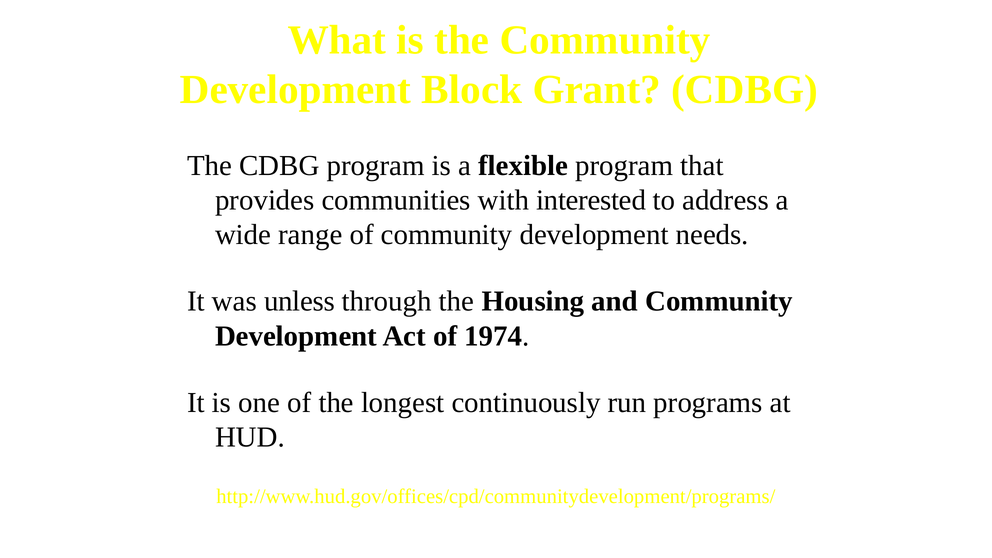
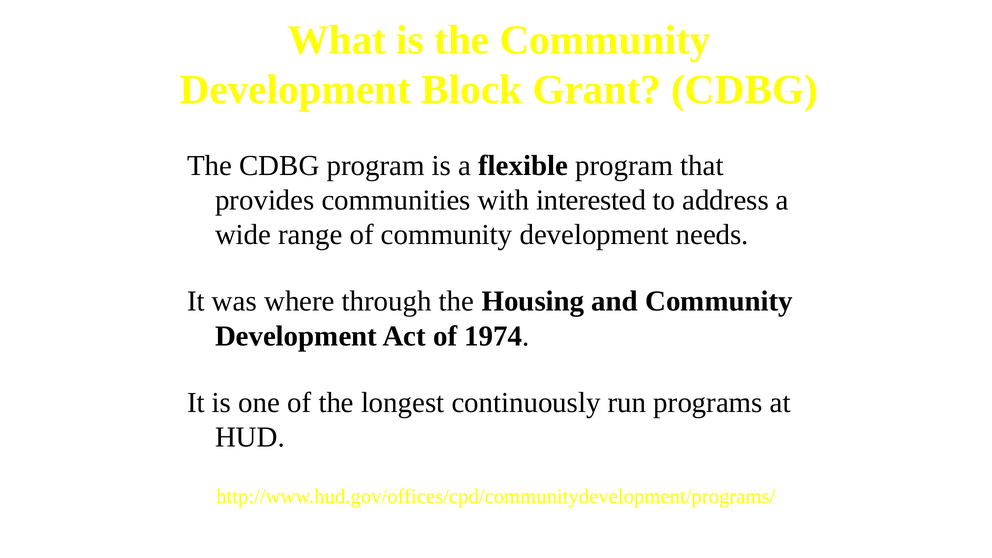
unless: unless -> where
